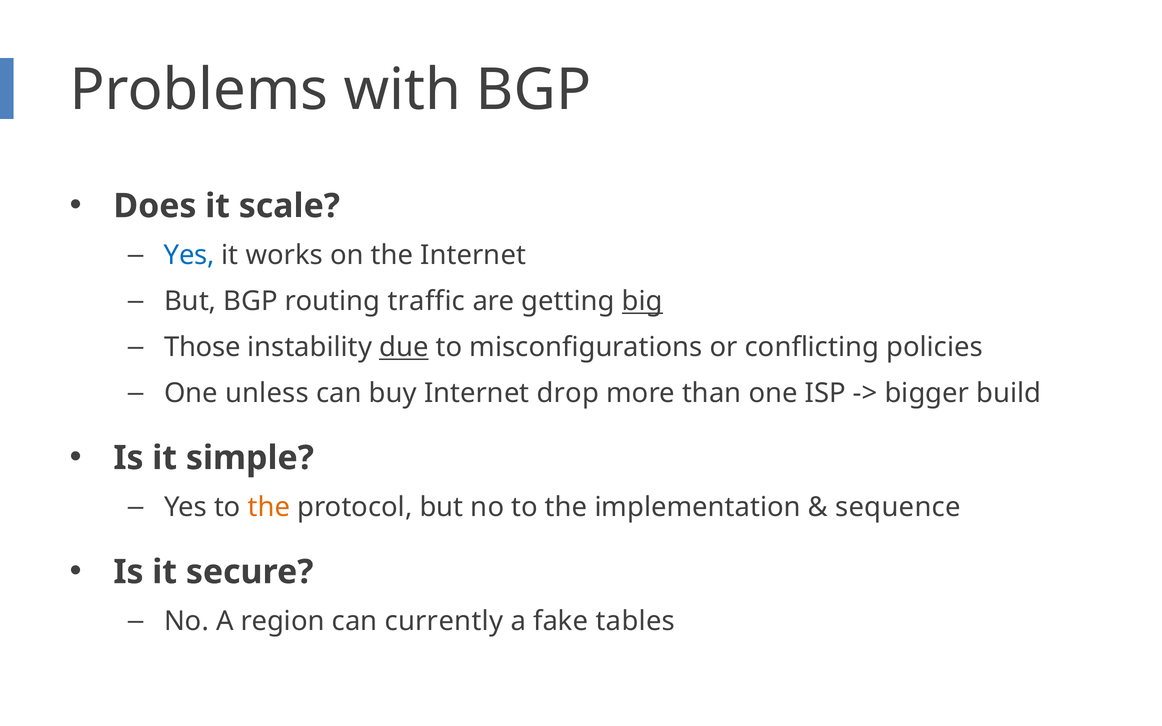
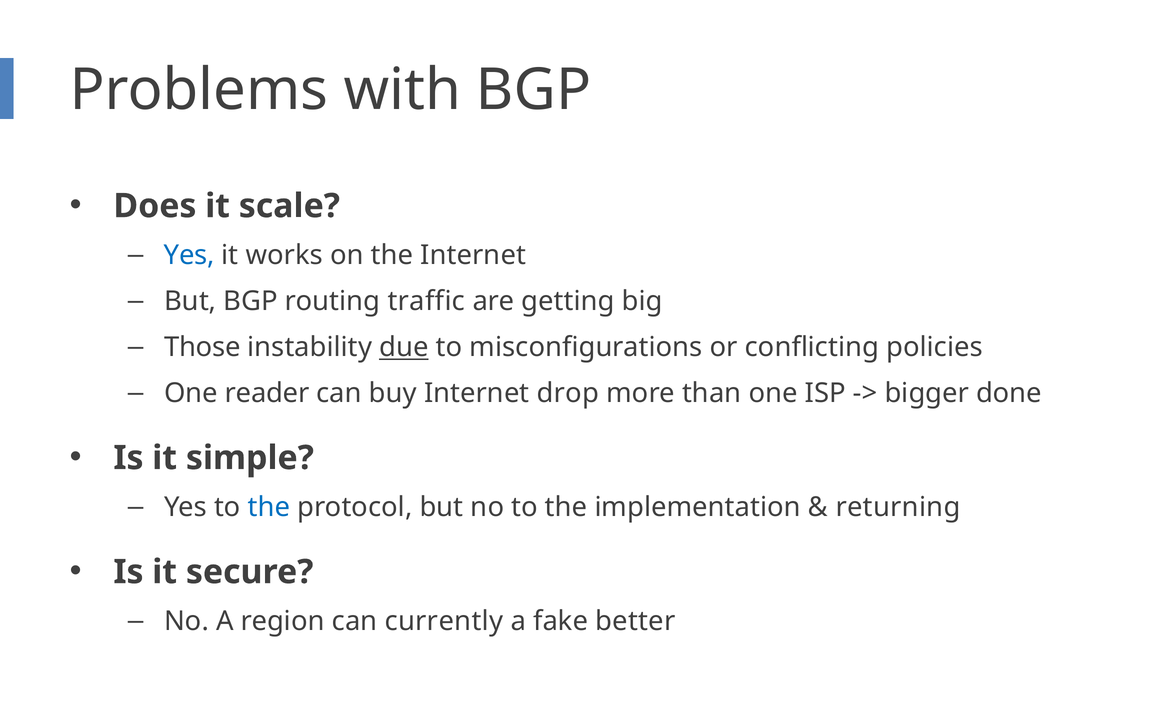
big underline: present -> none
unless: unless -> reader
build: build -> done
the at (269, 507) colour: orange -> blue
sequence: sequence -> returning
tables: tables -> better
